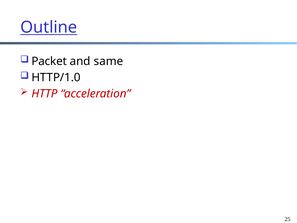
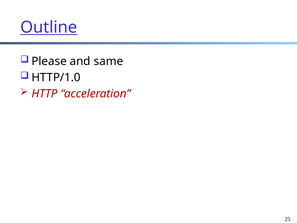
Packet: Packet -> Please
